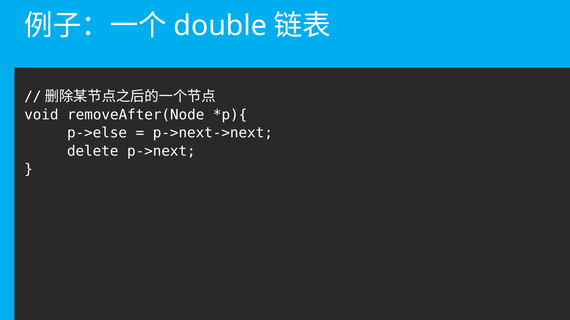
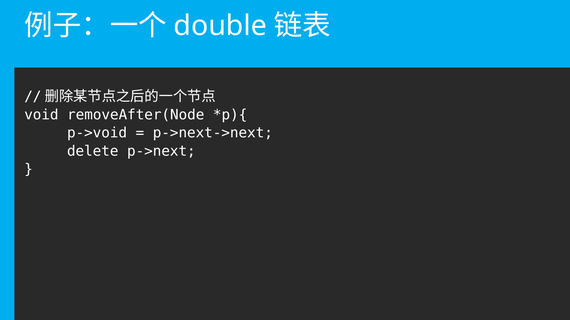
p->else: p->else -> p->void
